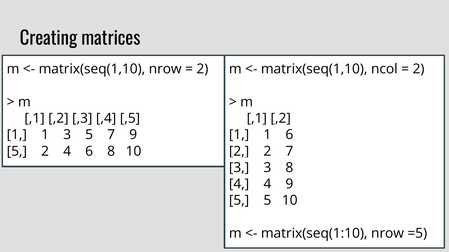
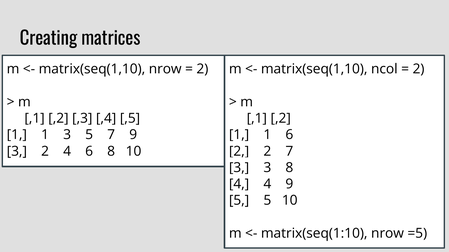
5 at (17, 152): 5 -> 3
